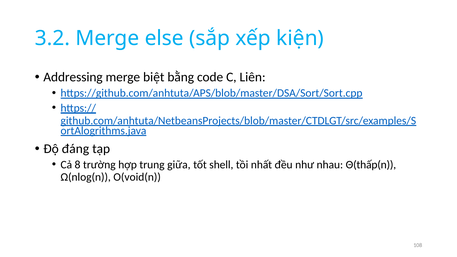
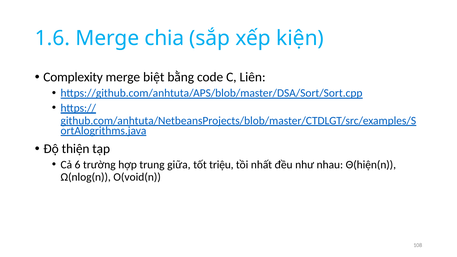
3.2: 3.2 -> 1.6
else: else -> chia
Addressing: Addressing -> Complexity
đáng: đáng -> thiện
8: 8 -> 6
shell: shell -> triệu
Θ(thấp(n: Θ(thấp(n -> Θ(hiện(n
